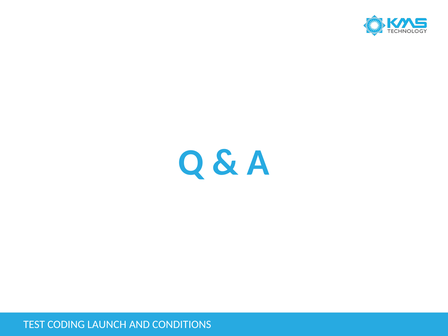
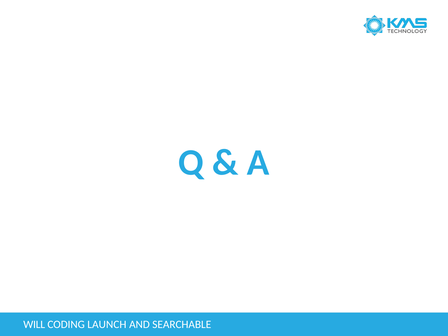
TEST: TEST -> WILL
CONDITIONS: CONDITIONS -> SEARCHABLE
